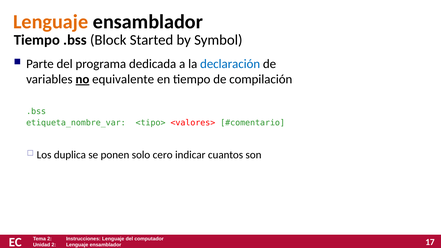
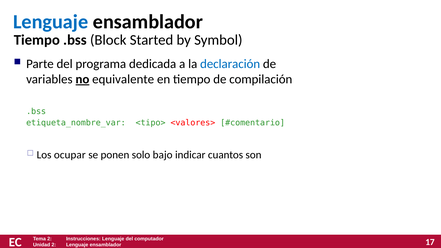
Lenguaje at (51, 22) colour: orange -> blue
duplica: duplica -> ocupar
cero: cero -> bajo
